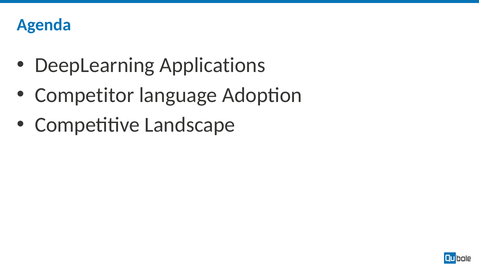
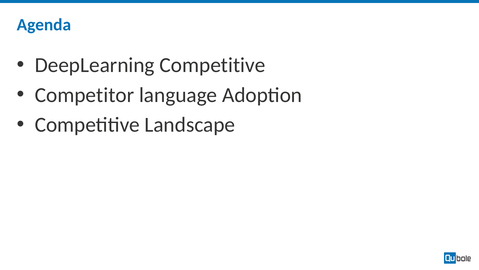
DeepLearning Applications: Applications -> Competitive
